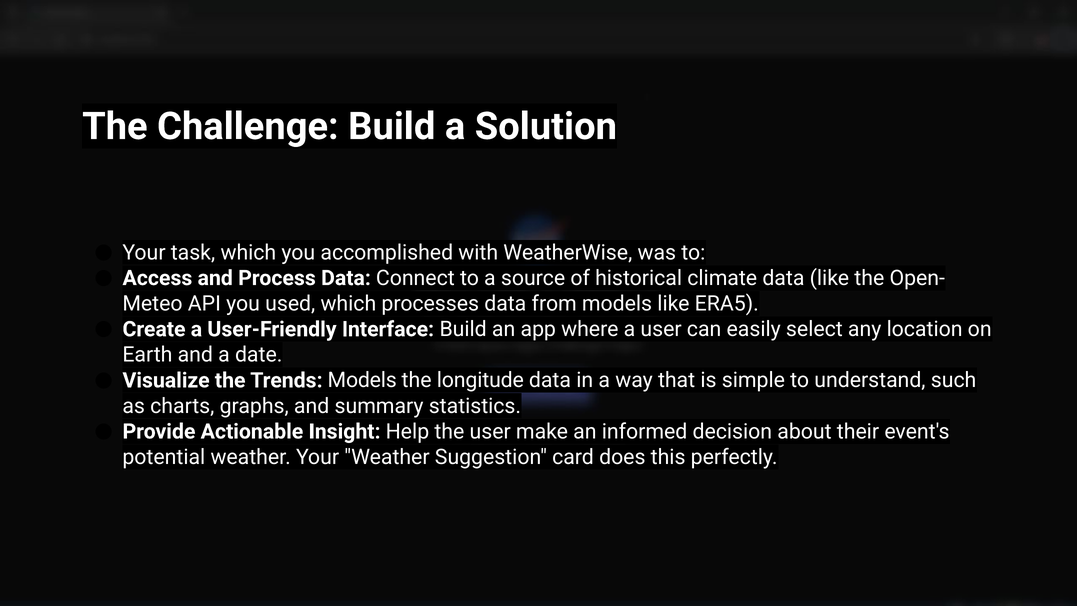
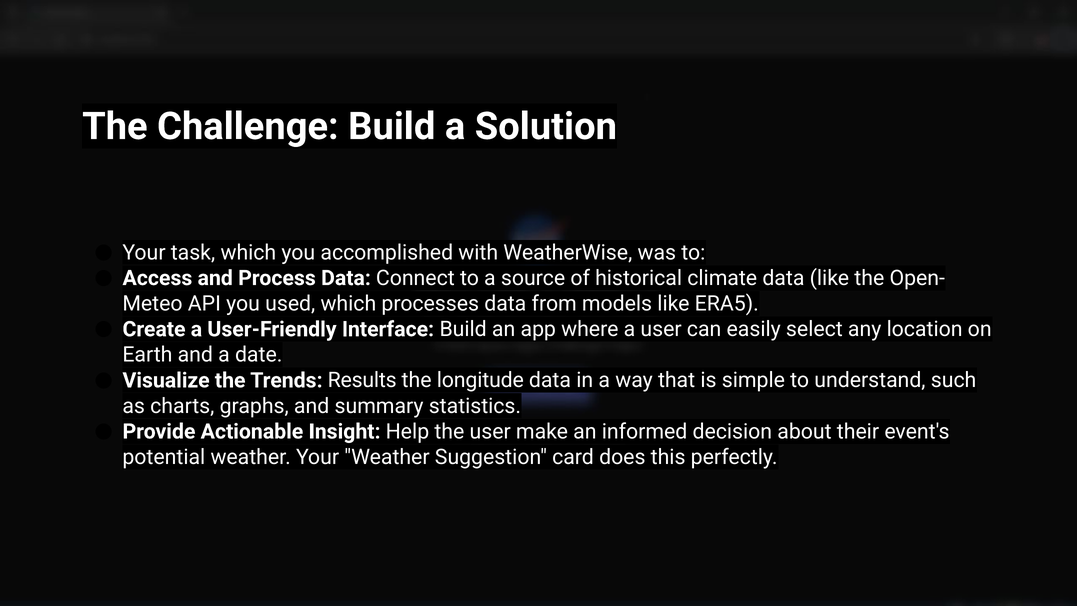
Trends Models: Models -> Results
